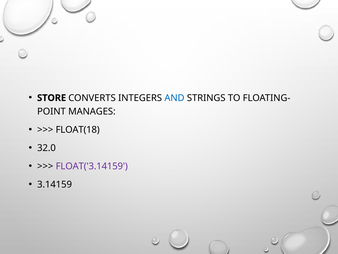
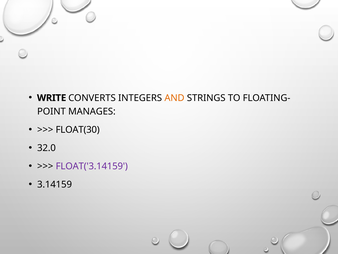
STORE: STORE -> WRITE
AND colour: blue -> orange
FLOAT(18: FLOAT(18 -> FLOAT(30
